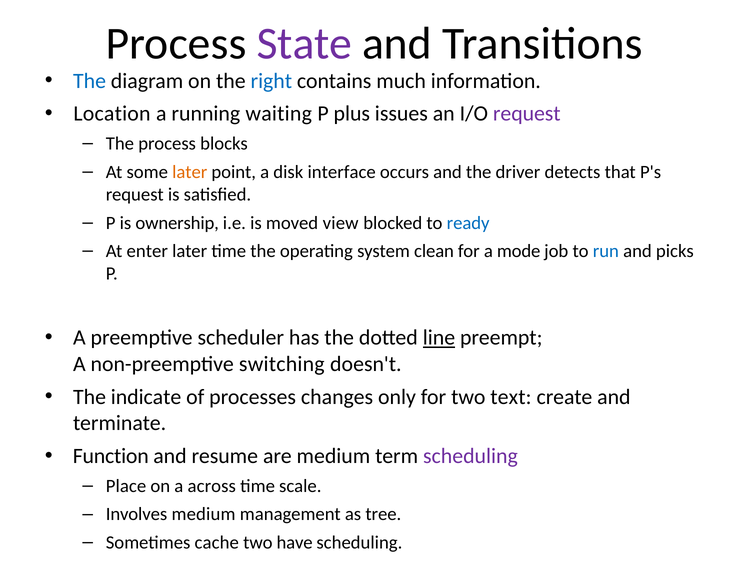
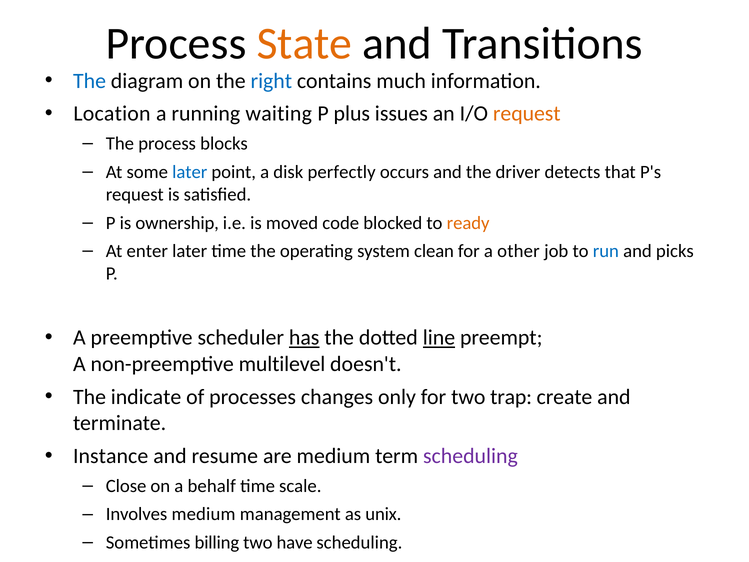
State colour: purple -> orange
request at (527, 114) colour: purple -> orange
later at (190, 172) colour: orange -> blue
interface: interface -> perfectly
view: view -> code
ready colour: blue -> orange
mode: mode -> other
has underline: none -> present
switching: switching -> multilevel
text: text -> trap
Function: Function -> Instance
Place: Place -> Close
across: across -> behalf
tree: tree -> unix
cache: cache -> billing
